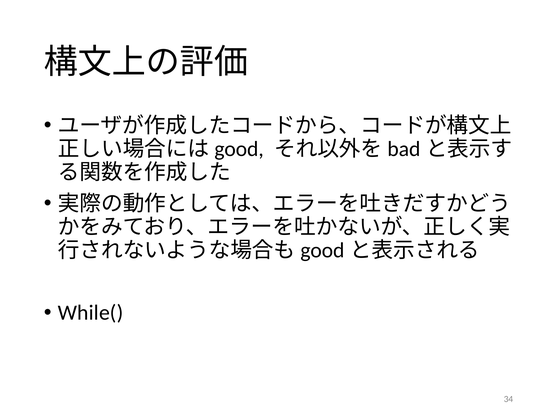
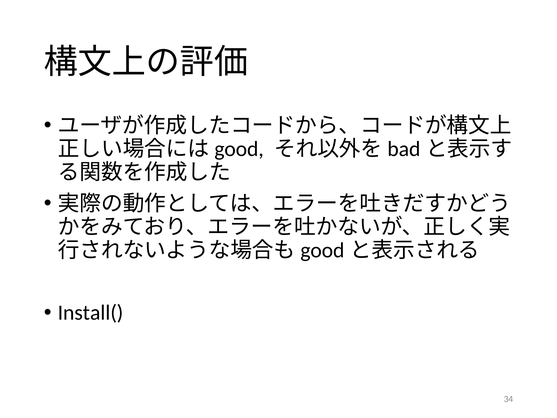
While(: While( -> Install(
